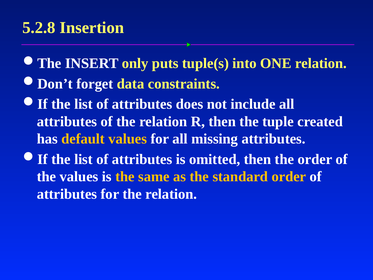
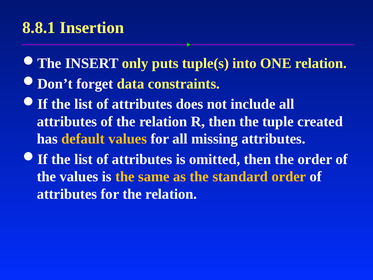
5.2.8: 5.2.8 -> 8.8.1
